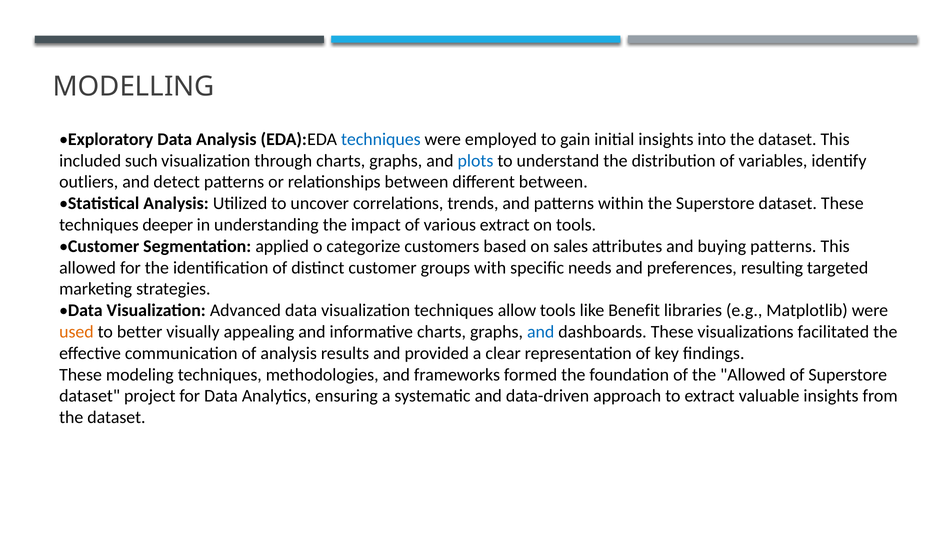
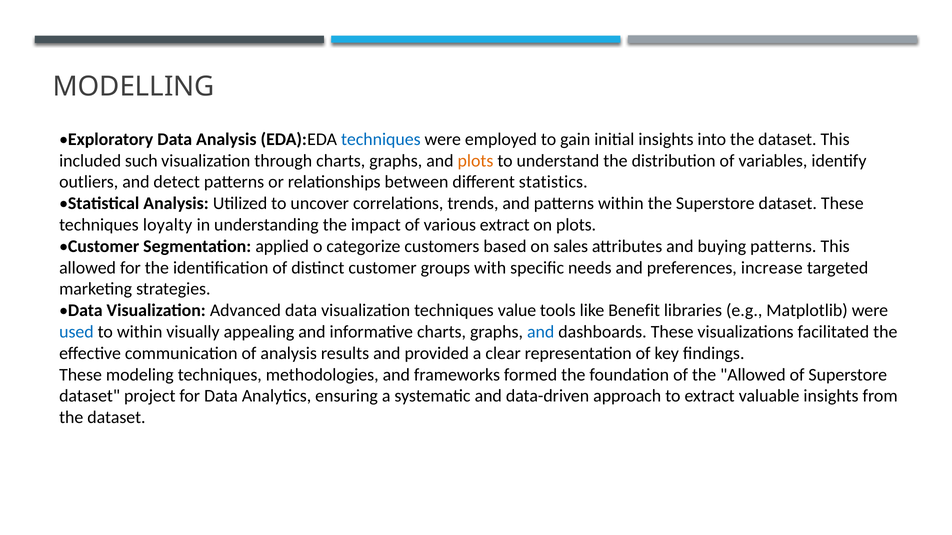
plots at (475, 161) colour: blue -> orange
different between: between -> statistics
deeper: deeper -> loyalty
on tools: tools -> plots
resulting: resulting -> increase
allow: allow -> value
used colour: orange -> blue
to better: better -> within
